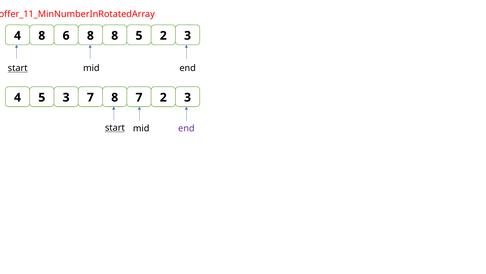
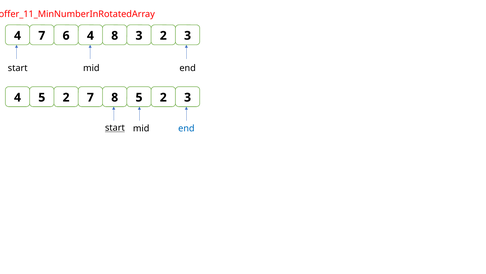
4 8: 8 -> 7
6 8: 8 -> 4
8 5: 5 -> 3
start at (18, 68) underline: present -> none
4 5 3: 3 -> 2
8 7: 7 -> 5
end at (186, 128) colour: purple -> blue
